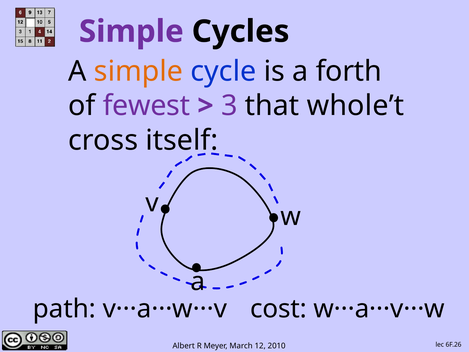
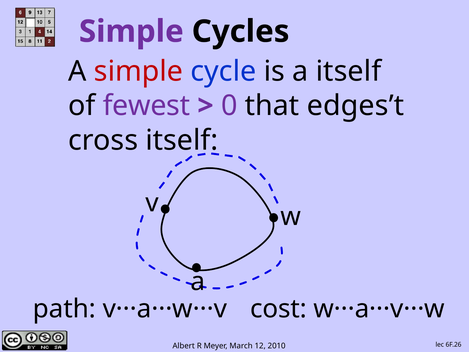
simple at (138, 71) colour: orange -> red
a forth: forth -> itself
3: 3 -> 0
whole’t: whole’t -> edges’t
